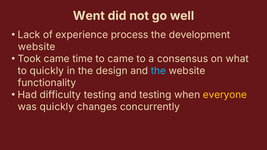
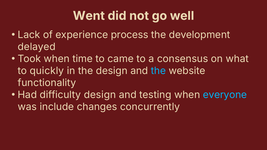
website at (37, 47): website -> delayed
Took came: came -> when
difficulty testing: testing -> design
everyone colour: yellow -> light blue
was quickly: quickly -> include
